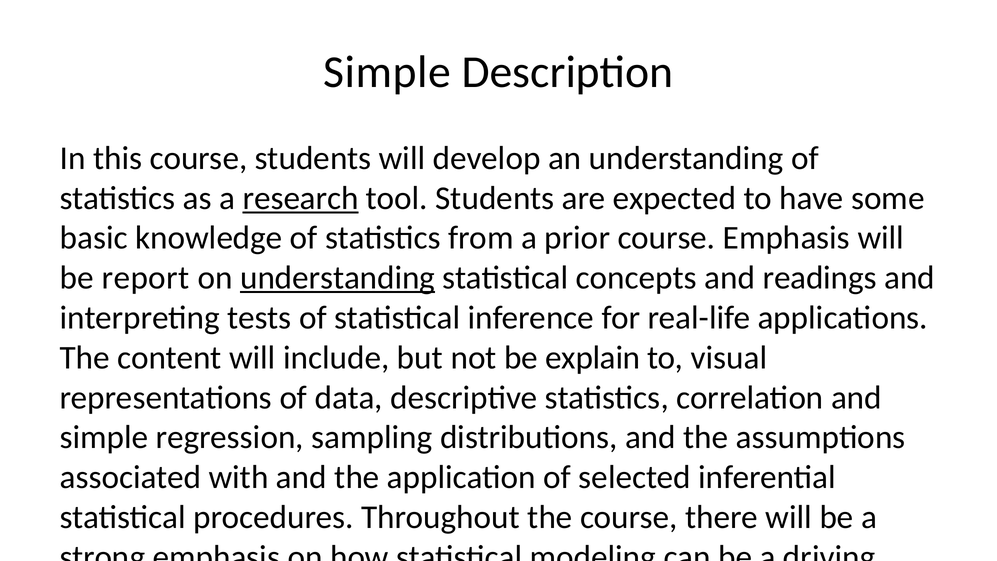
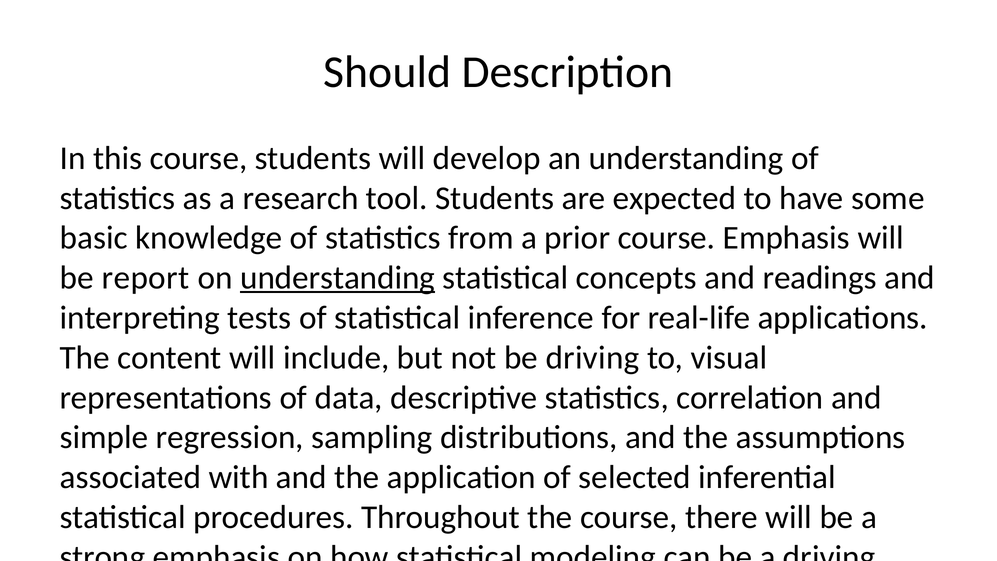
Simple at (387, 72): Simple -> Should
research underline: present -> none
be explain: explain -> driving
